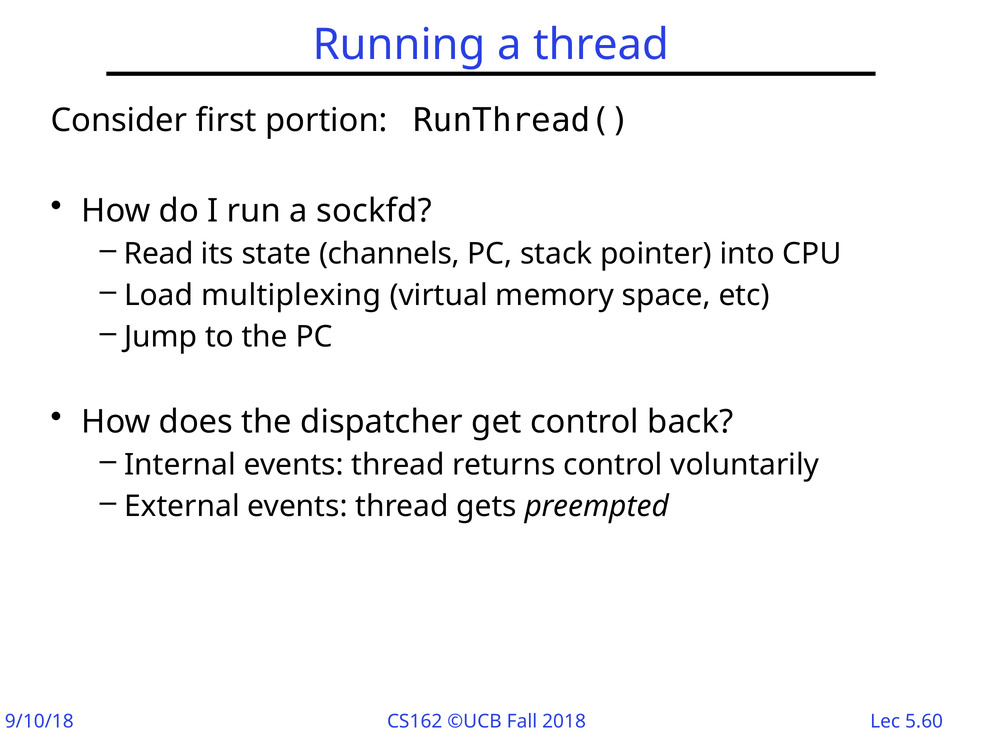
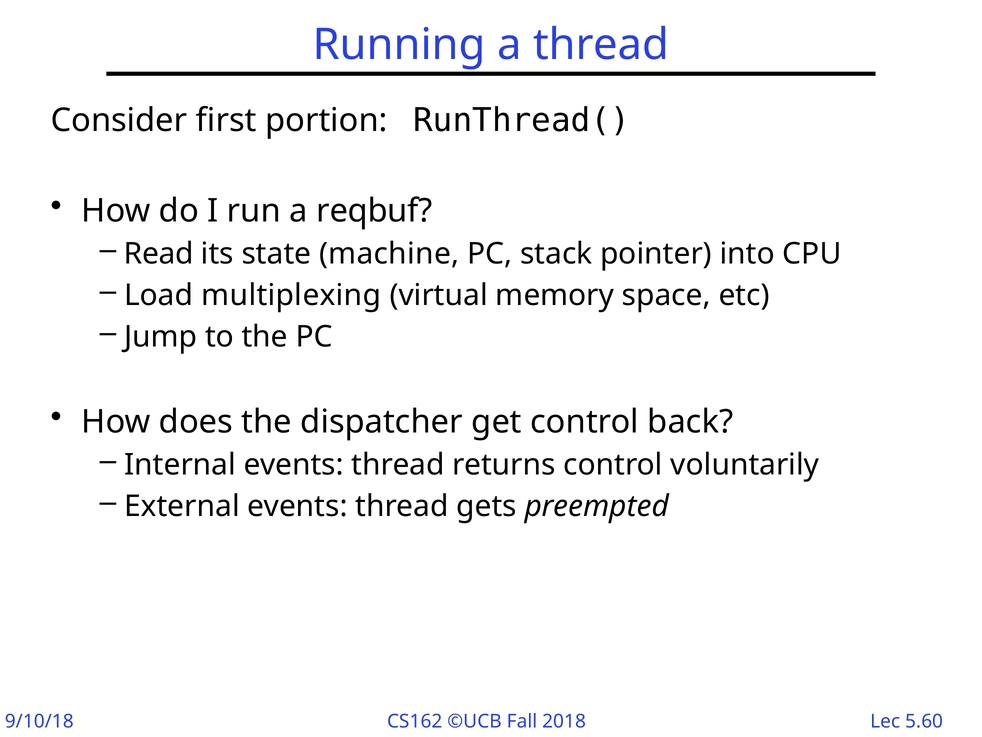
sockfd: sockfd -> reqbuf
channels: channels -> machine
